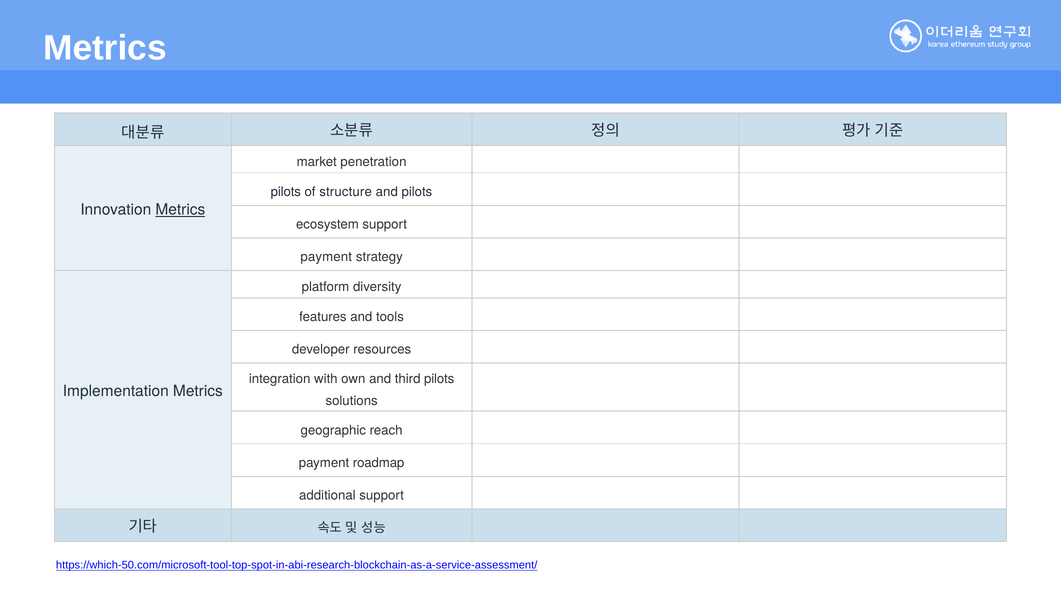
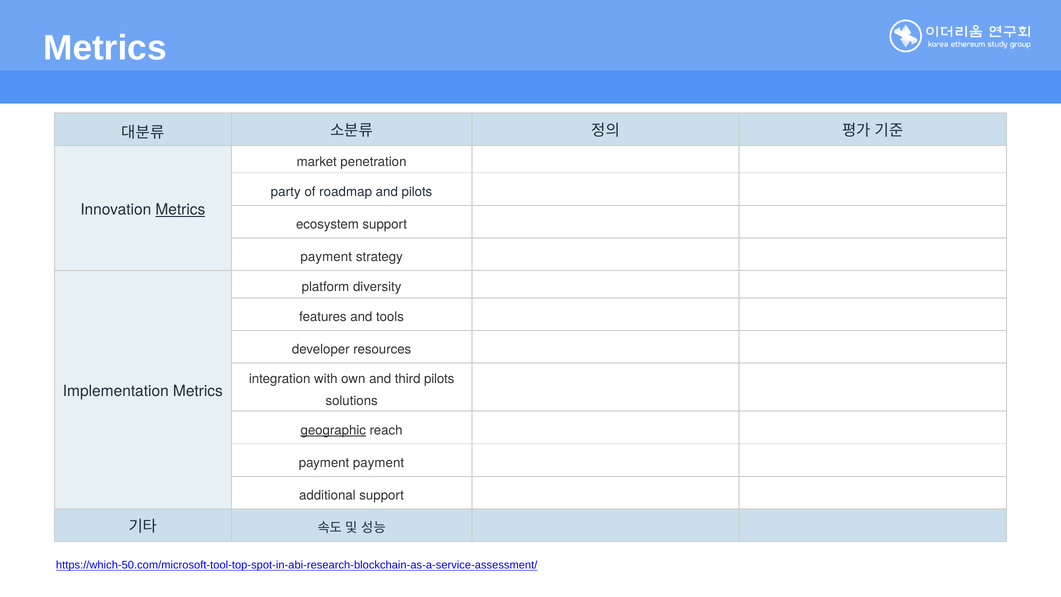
pilots at (286, 192): pilots -> party
structure: structure -> roadmap
geographic underline: none -> present
payment roadmap: roadmap -> payment
